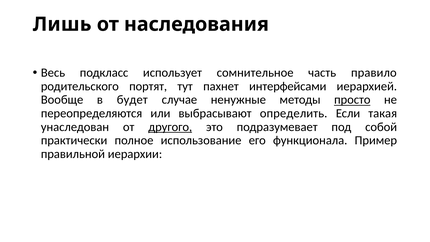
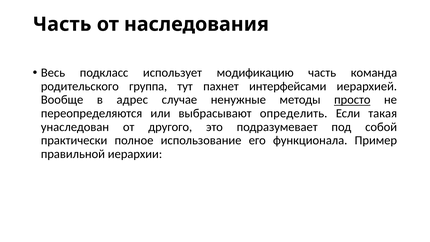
Лишь at (62, 24): Лишь -> Часть
сомнительное: сомнительное -> модификацию
правило: правило -> команда
портят: портят -> группа
будет: будет -> адрес
другого underline: present -> none
